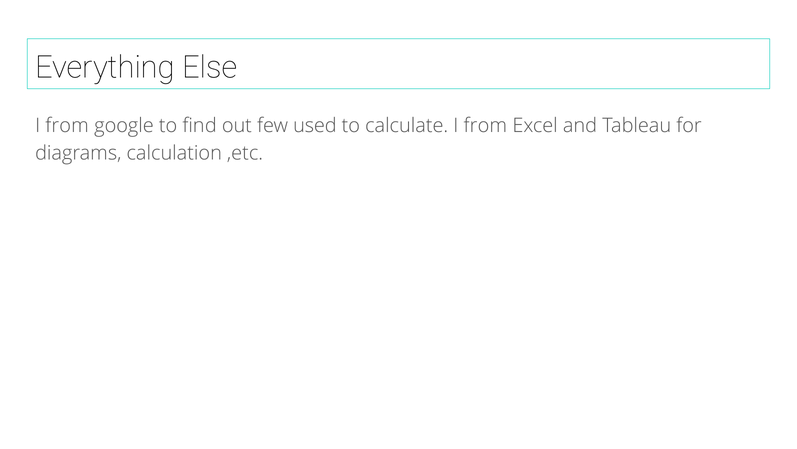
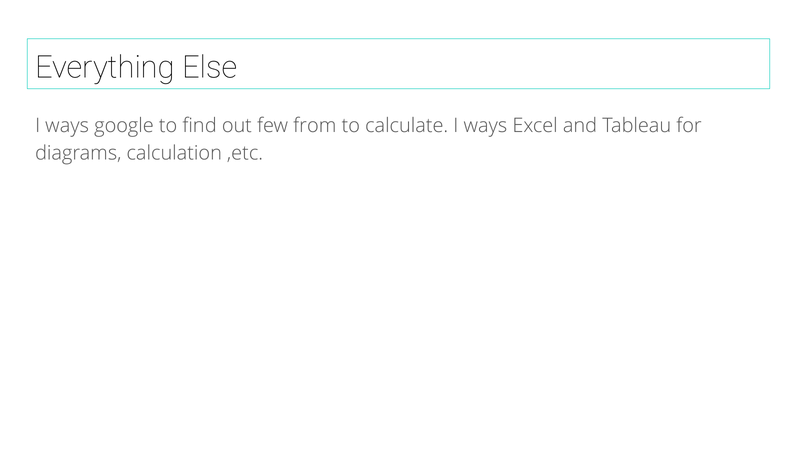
from at (67, 125): from -> ways
used: used -> from
calculate I from: from -> ways
